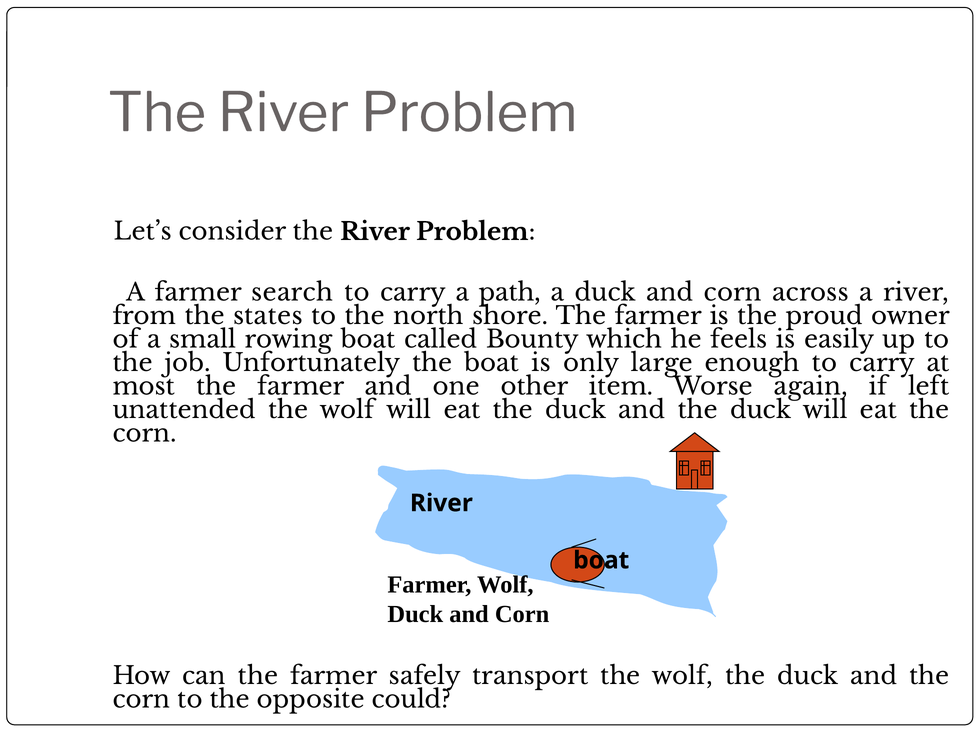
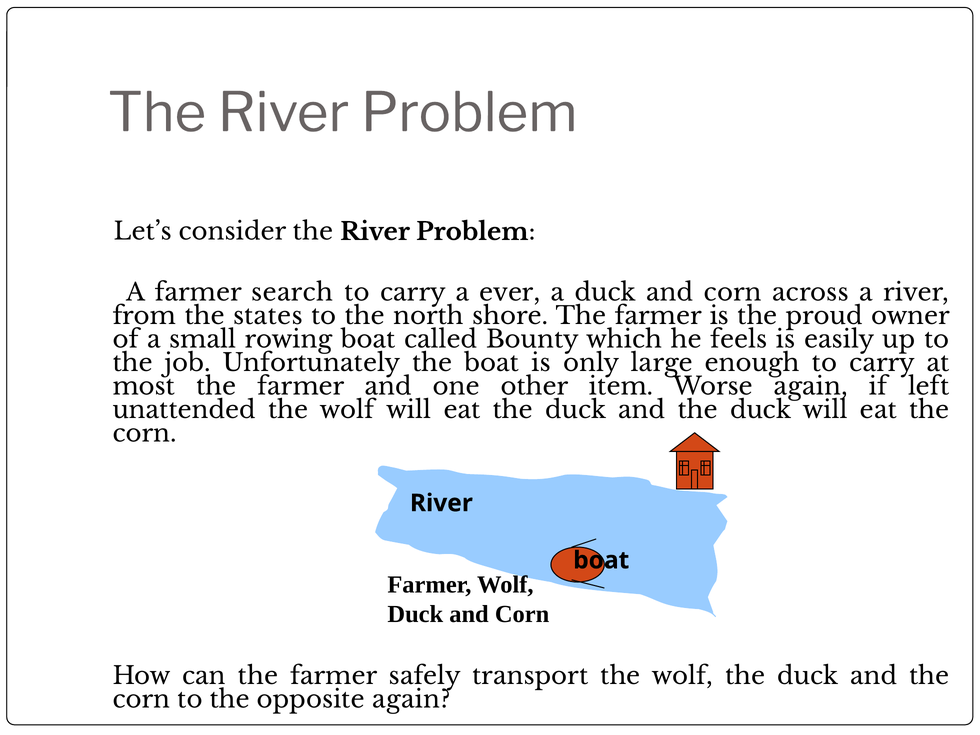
path: path -> ever
opposite could: could -> again
